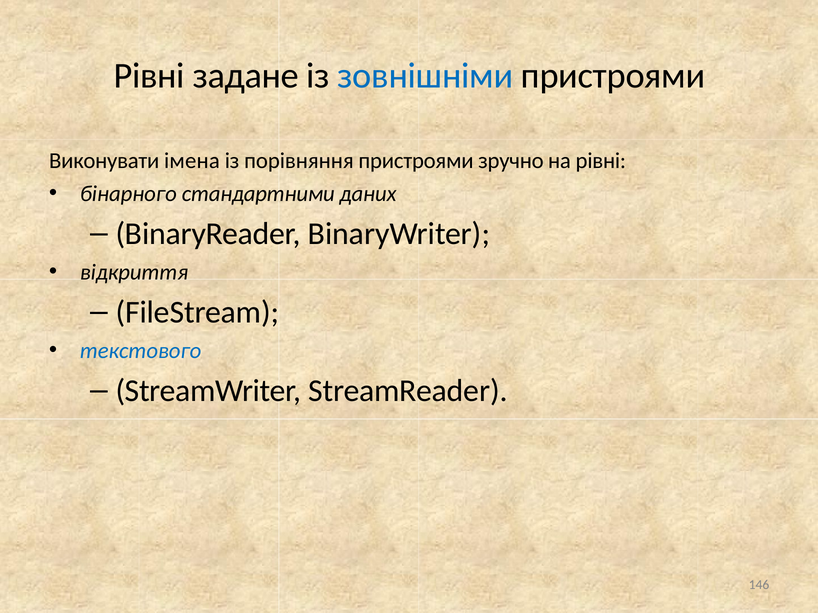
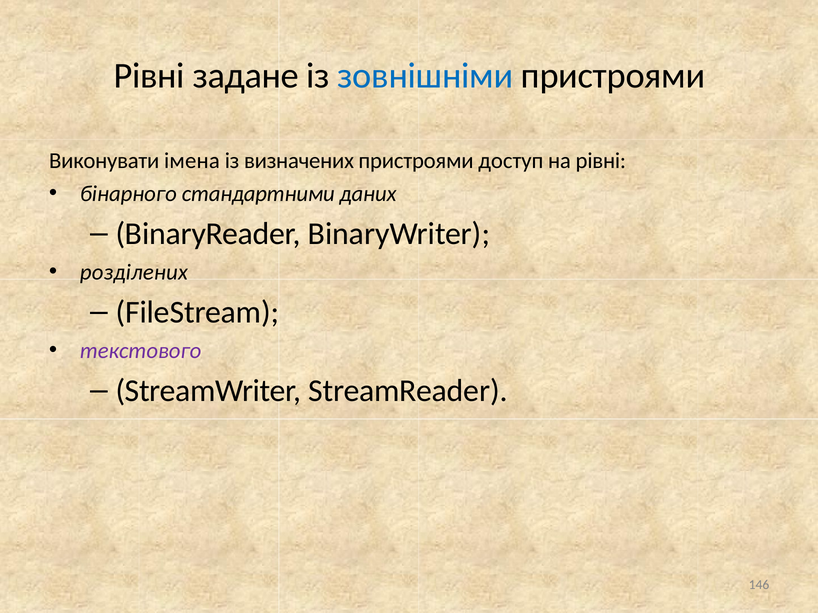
порівняння: порівняння -> визначених
зручно: зручно -> доступ
відкриття: відкриття -> розділених
текстового colour: blue -> purple
